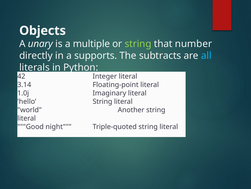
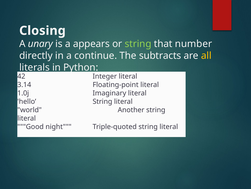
Objects: Objects -> Closing
multiple: multiple -> appears
supports: supports -> continue
all colour: light blue -> yellow
